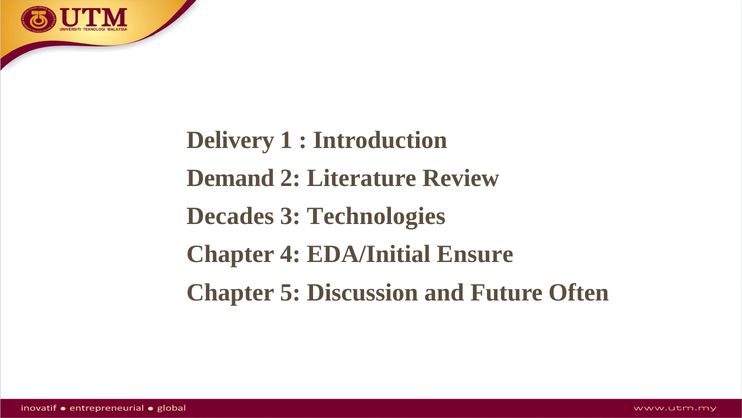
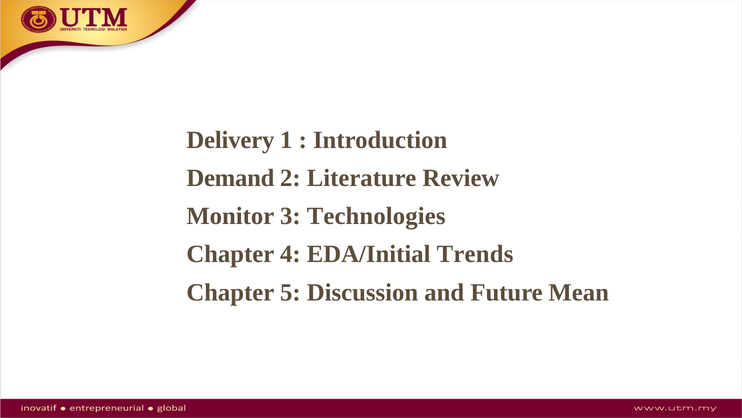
Decades: Decades -> Monitor
Ensure: Ensure -> Trends
Often: Often -> Mean
